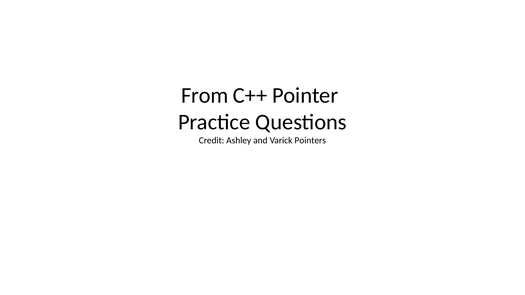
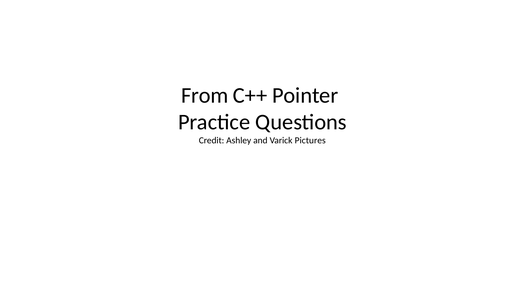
Pointers: Pointers -> Pictures
